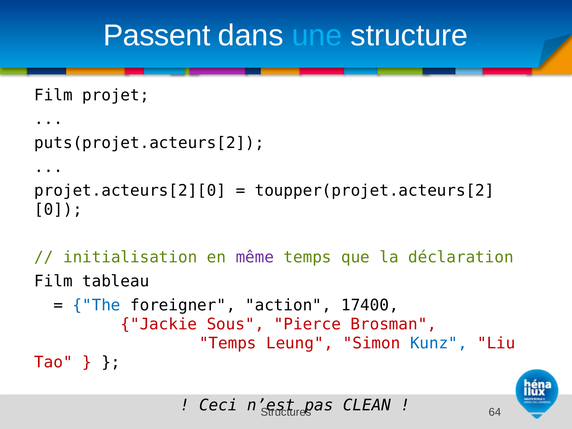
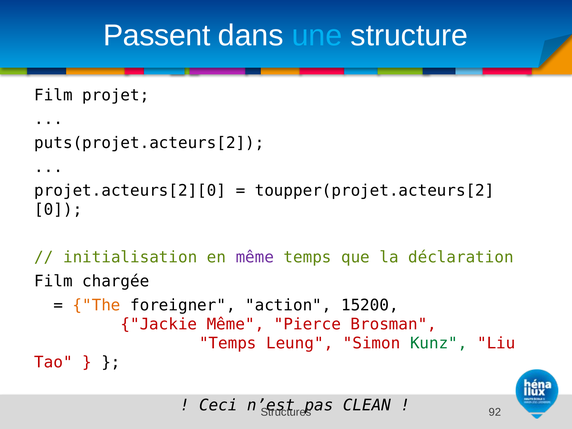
tableau: tableau -> chargée
The colour: blue -> orange
17400: 17400 -> 15200
Jackie Sous: Sous -> Même
Kunz colour: blue -> green
64: 64 -> 92
